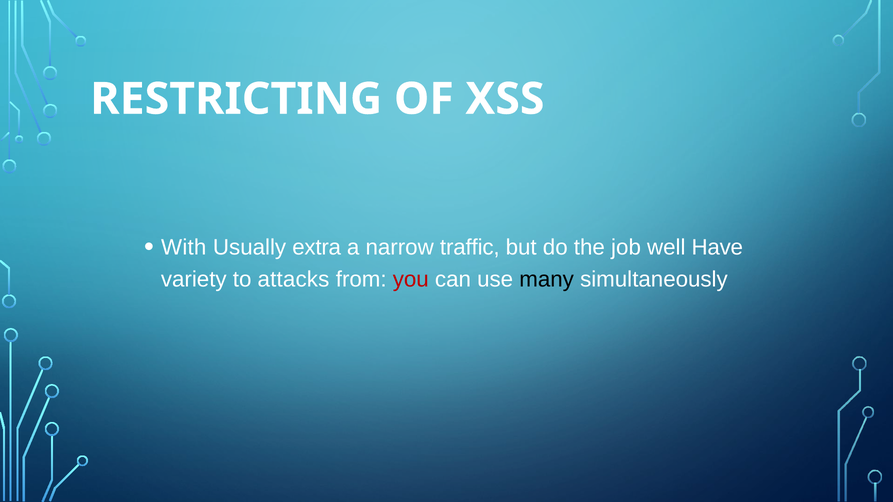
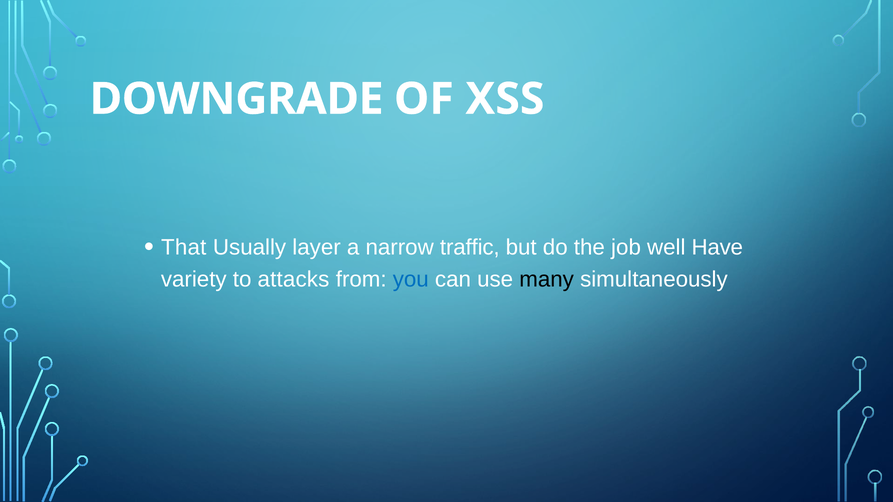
RESTRICTING: RESTRICTING -> DOWNGRADE
With: With -> That
extra: extra -> layer
you colour: red -> blue
